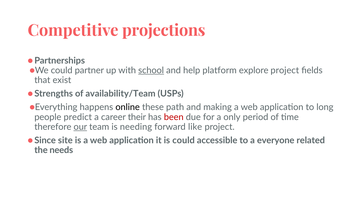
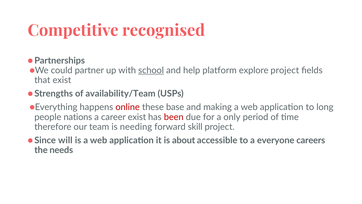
projections: projections -> recognised
online colour: black -> red
path: path -> base
predict: predict -> nations
career their: their -> exist
our underline: present -> none
like: like -> skill
site: site -> will
is could: could -> about
related: related -> careers
